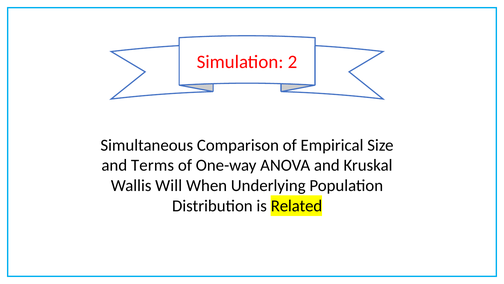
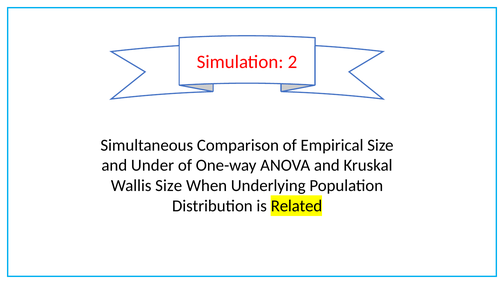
Terms: Terms -> Under
Wallis Will: Will -> Size
